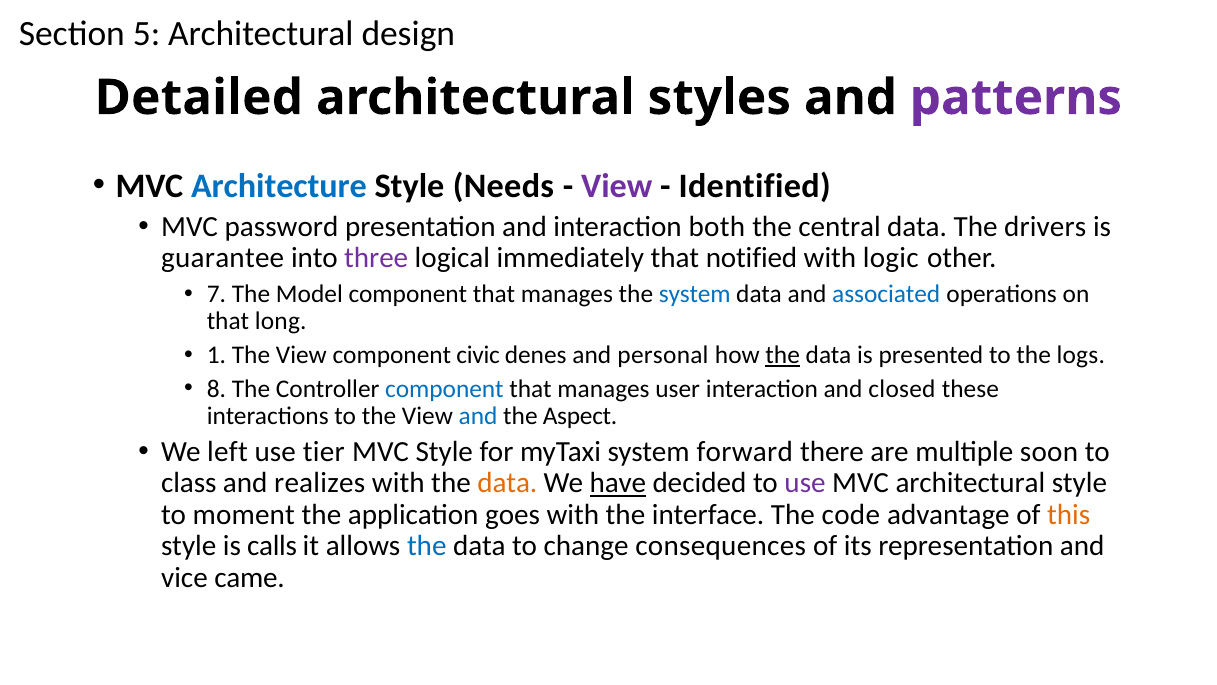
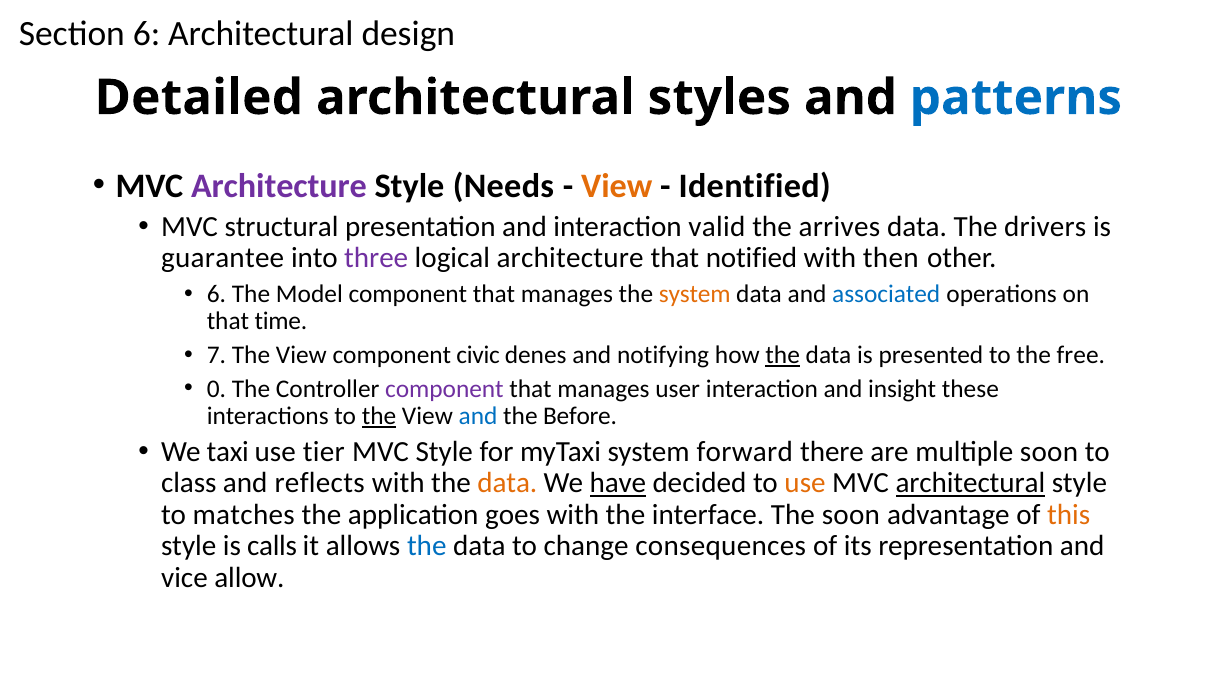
Section 5: 5 -> 6
patterns colour: purple -> blue
Architecture at (279, 186) colour: blue -> purple
View at (617, 186) colour: purple -> orange
password: password -> structural
both: both -> valid
central: central -> arrives
logical immediately: immediately -> architecture
logic: logic -> then
7 at (216, 294): 7 -> 6
system at (695, 294) colour: blue -> orange
long: long -> time
1: 1 -> 7
personal: personal -> notifying
logs: logs -> free
8: 8 -> 0
component at (444, 388) colour: blue -> purple
closed: closed -> insight
the at (379, 416) underline: none -> present
Aspect: Aspect -> Before
left: left -> taxi
realizes: realizes -> reflects
use at (805, 483) colour: purple -> orange
architectural at (970, 483) underline: none -> present
moment: moment -> matches
The code: code -> soon
came: came -> allow
